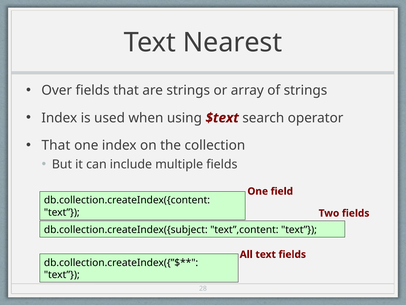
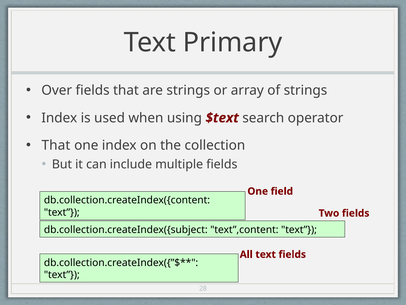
Nearest: Nearest -> Primary
